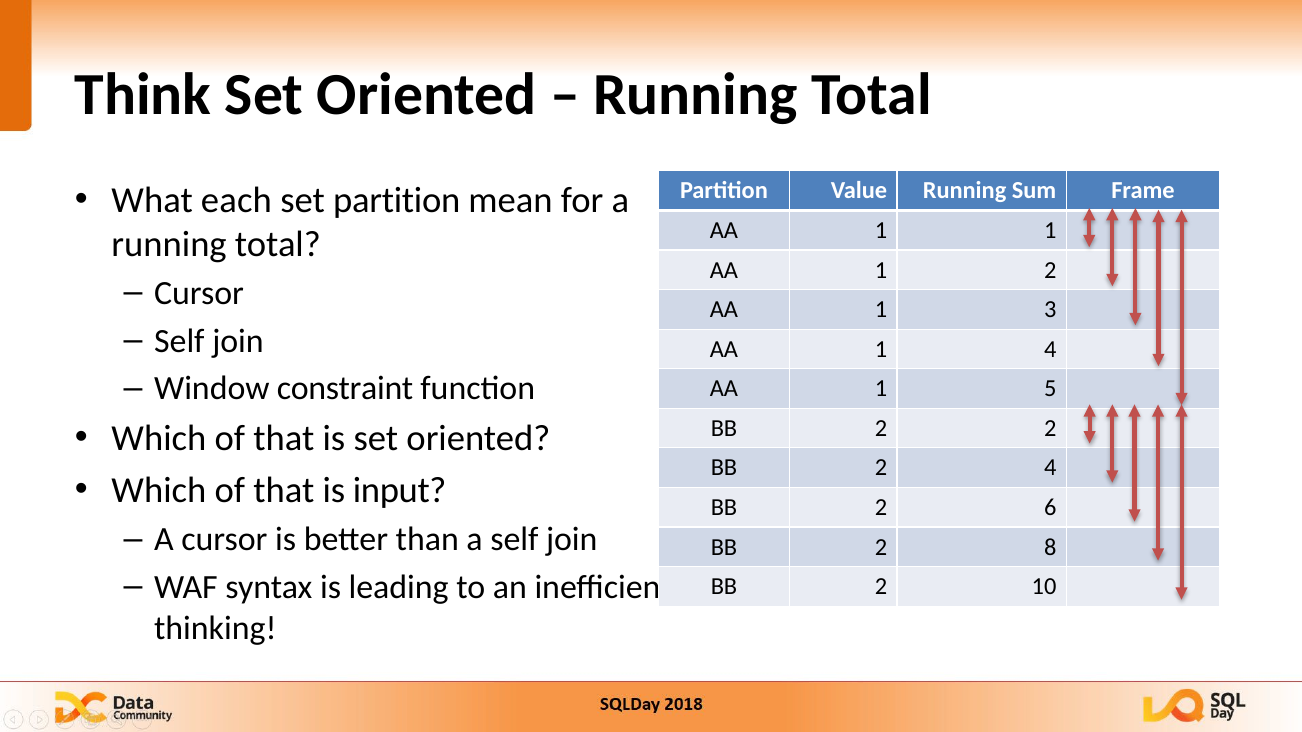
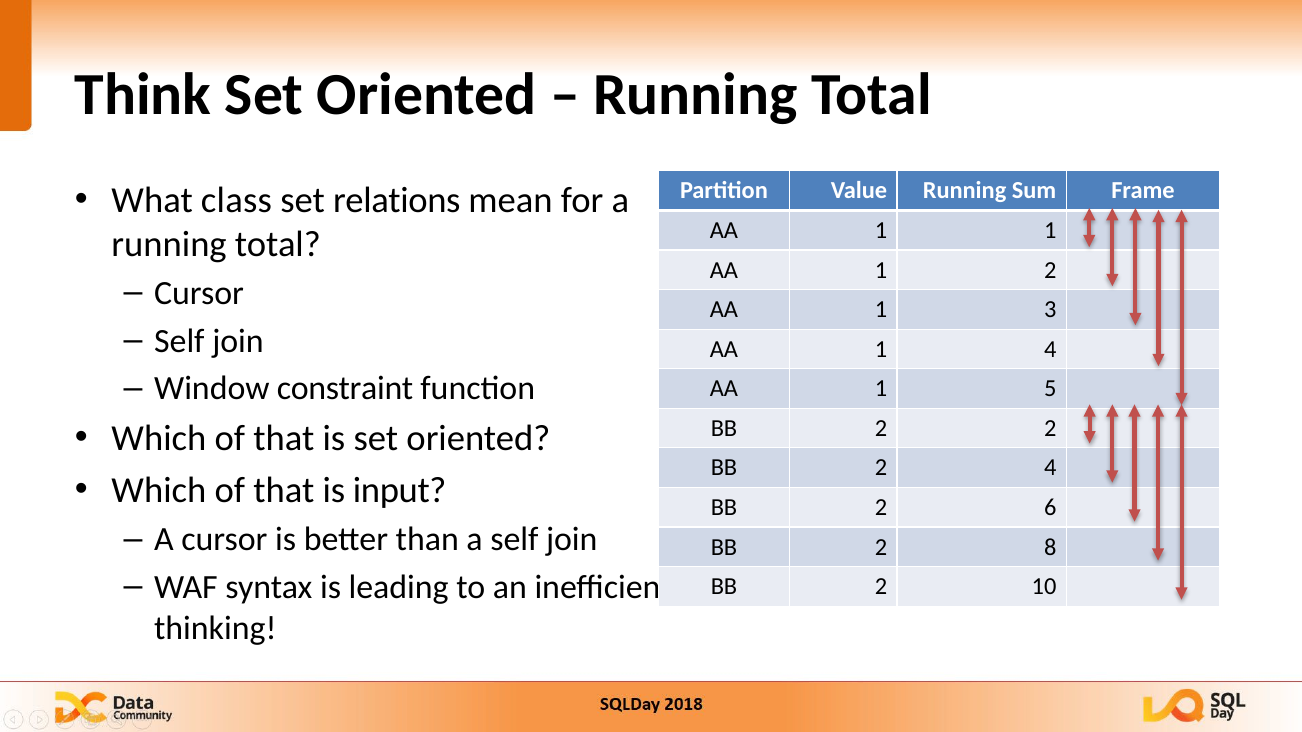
each: each -> class
set partition: partition -> relations
